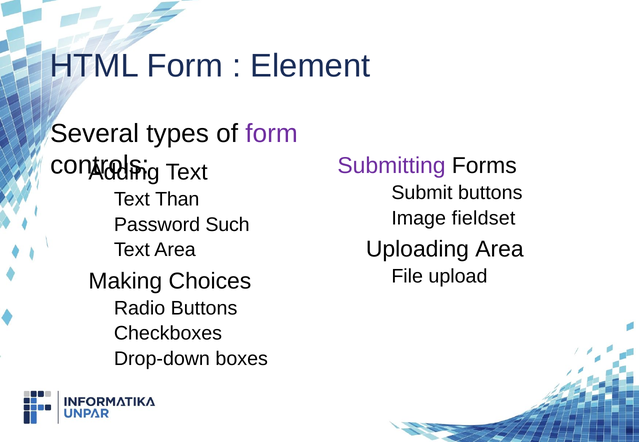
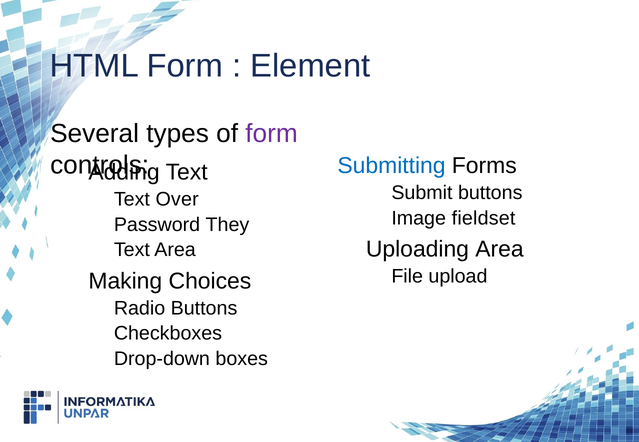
Submitting colour: purple -> blue
Than: Than -> Over
Such: Such -> They
